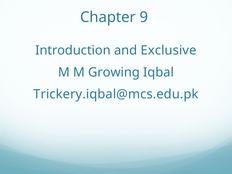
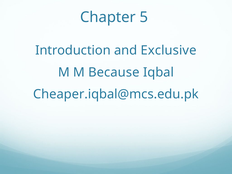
9: 9 -> 5
Growing: Growing -> Because
Trickery.iqbal@mcs.edu.pk: Trickery.iqbal@mcs.edu.pk -> Cheaper.iqbal@mcs.edu.pk
